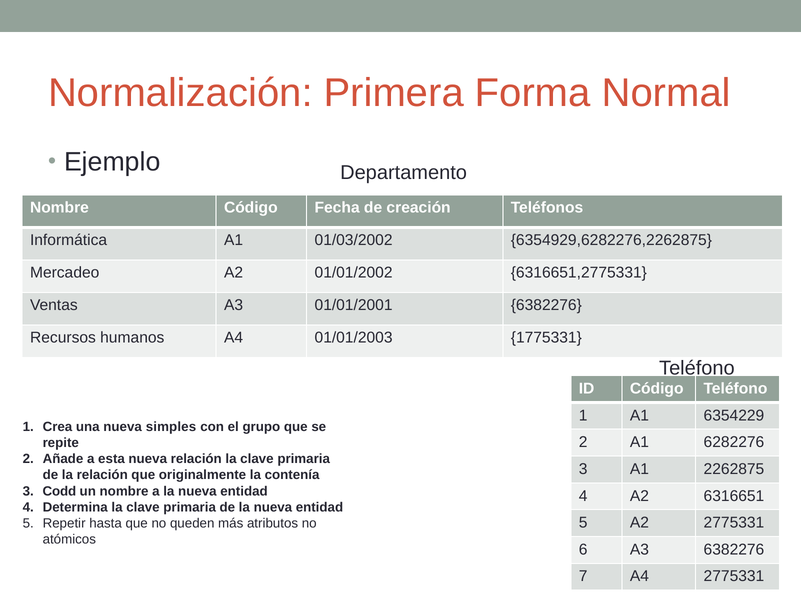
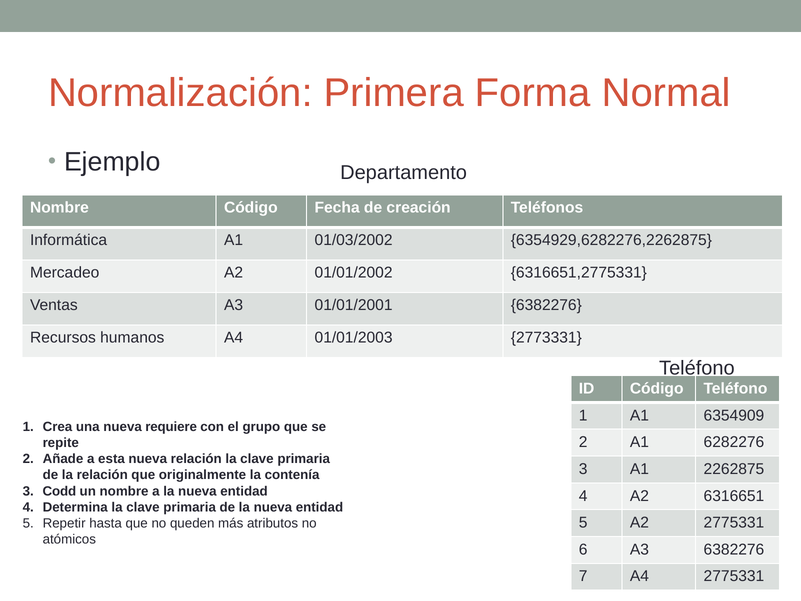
1775331: 1775331 -> 2773331
6354229: 6354229 -> 6354909
simples: simples -> requiere
